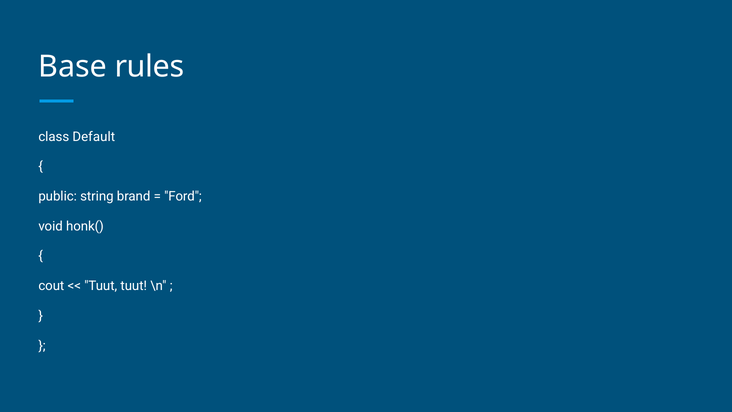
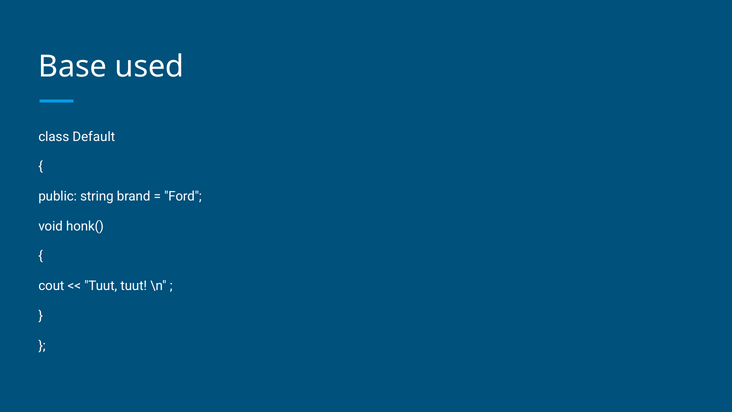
rules: rules -> used
